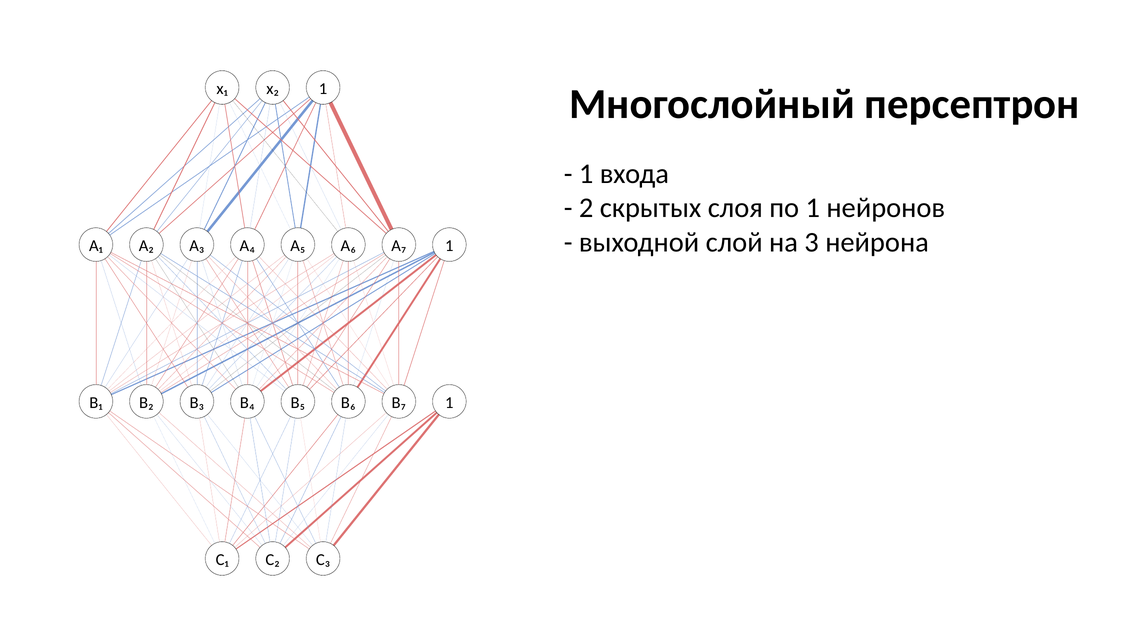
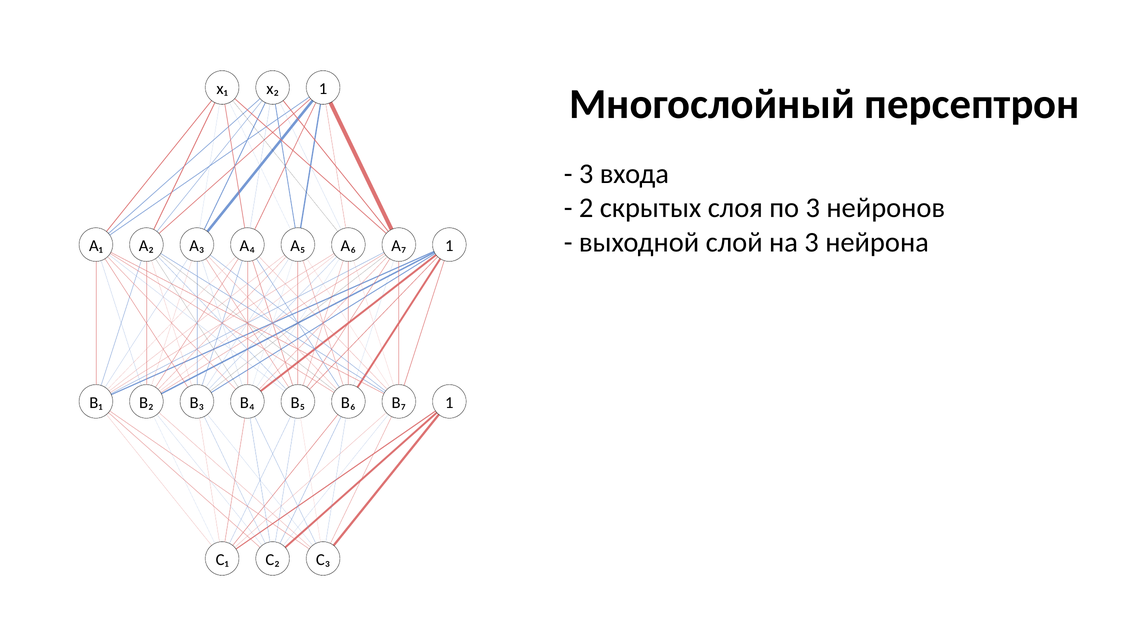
1 at (586, 174): 1 -> 3
по 1: 1 -> 3
